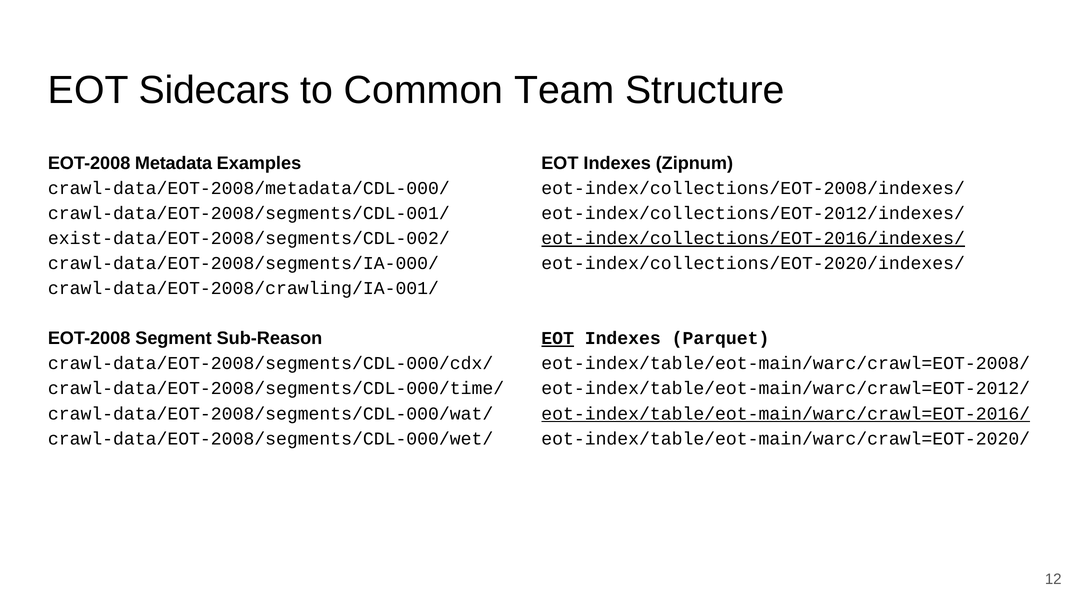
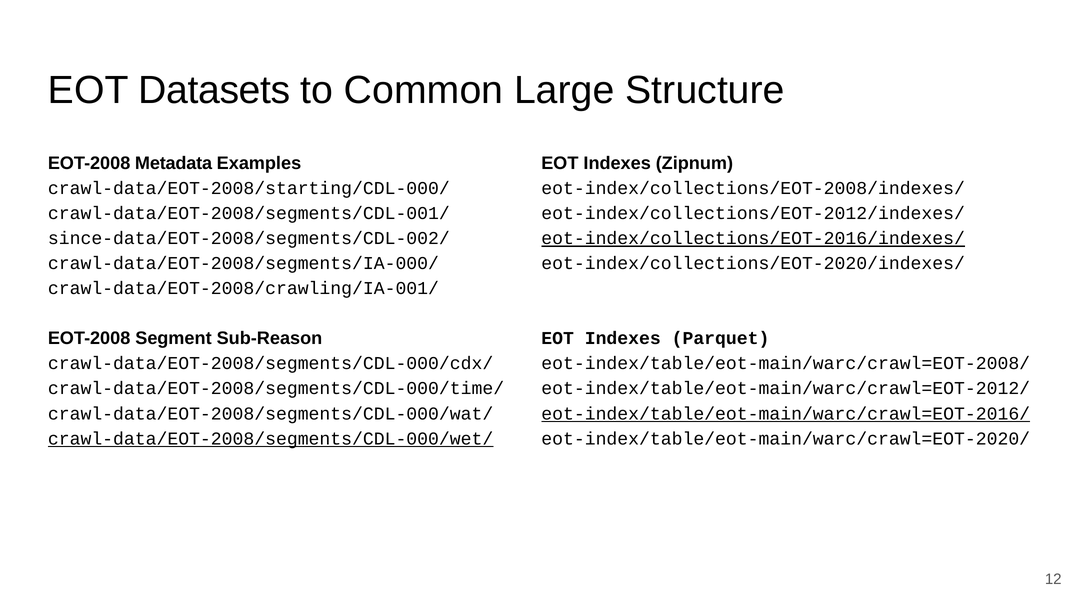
Sidecars: Sidecars -> Datasets
Team: Team -> Large
crawl-data/EOT-2008/metadata/CDL-000/: crawl-data/EOT-2008/metadata/CDL-000/ -> crawl-data/EOT-2008/starting/CDL-000/
exist-data/EOT-2008/segments/CDL-002/: exist-data/EOT-2008/segments/CDL-002/ -> since-data/EOT-2008/segments/CDL-002/
EOT at (558, 338) underline: present -> none
crawl-data/EOT-2008/segments/CDL-000/wet/ underline: none -> present
